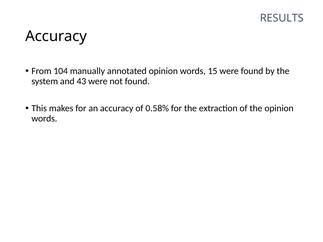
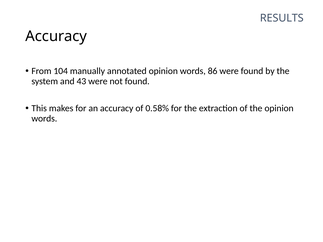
15: 15 -> 86
